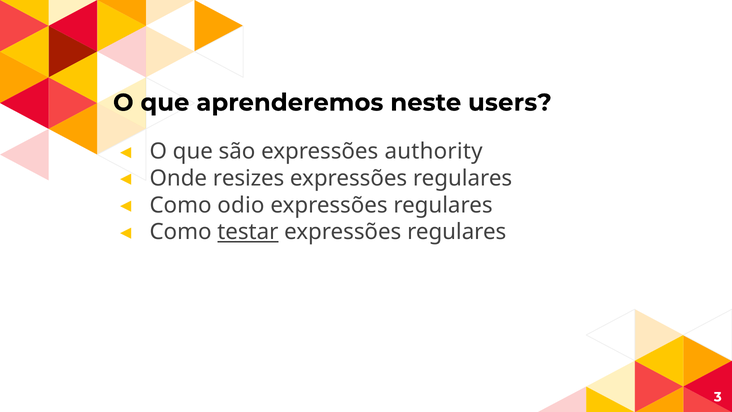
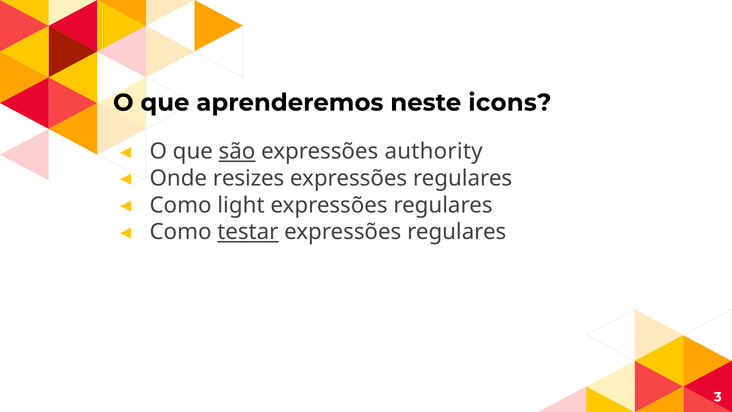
users: users -> icons
são underline: none -> present
odio: odio -> light
